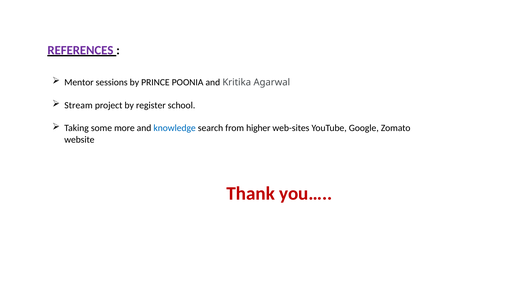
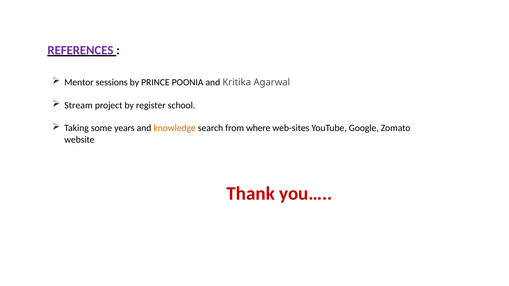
more: more -> years
knowledge colour: blue -> orange
higher: higher -> where
